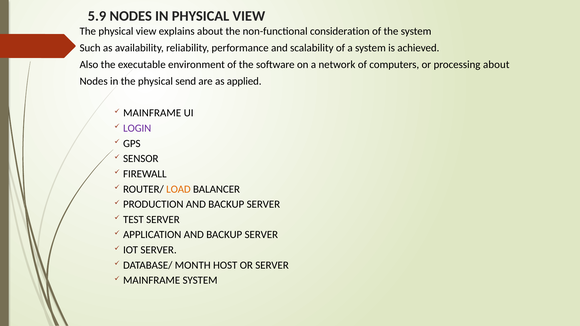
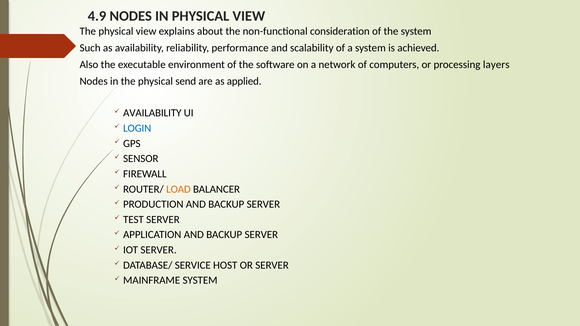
5.9: 5.9 -> 4.9
processing about: about -> layers
MAINFRAME at (152, 113): MAINFRAME -> AVAILABILITY
LOGIN colour: purple -> blue
MONTH: MONTH -> SERVICE
